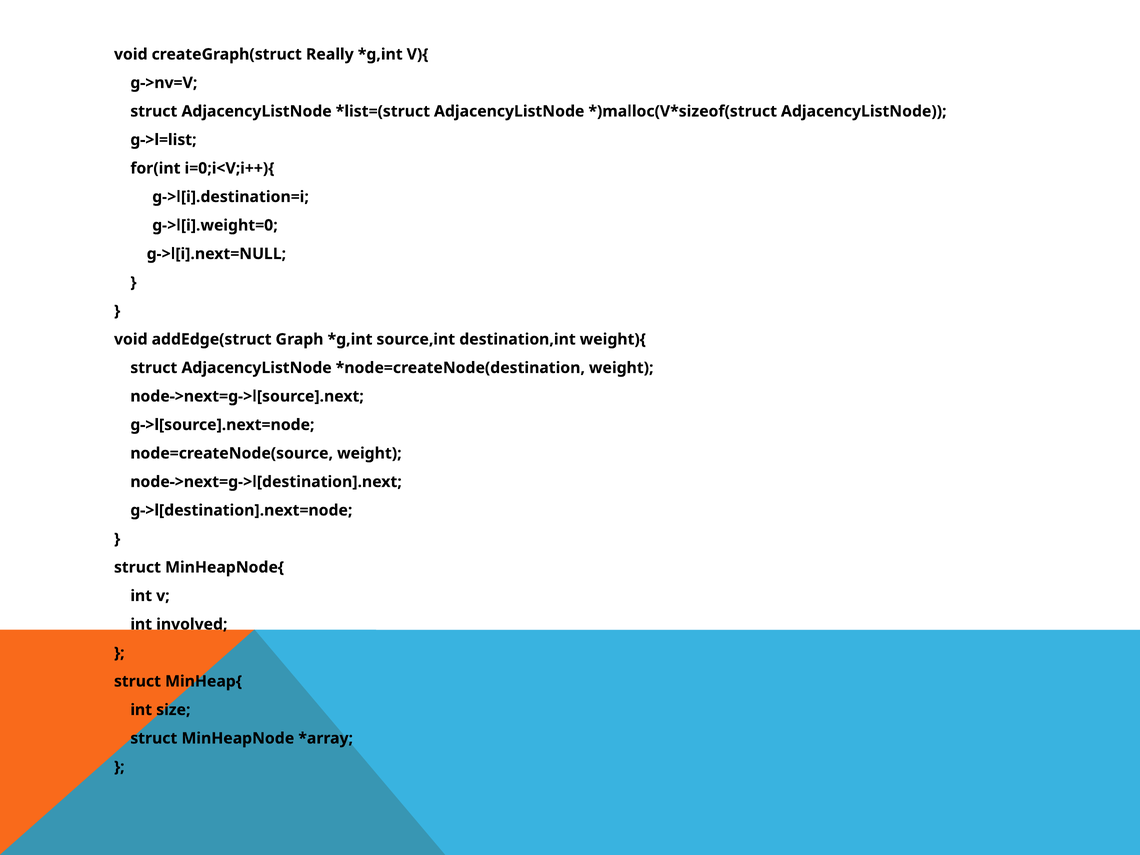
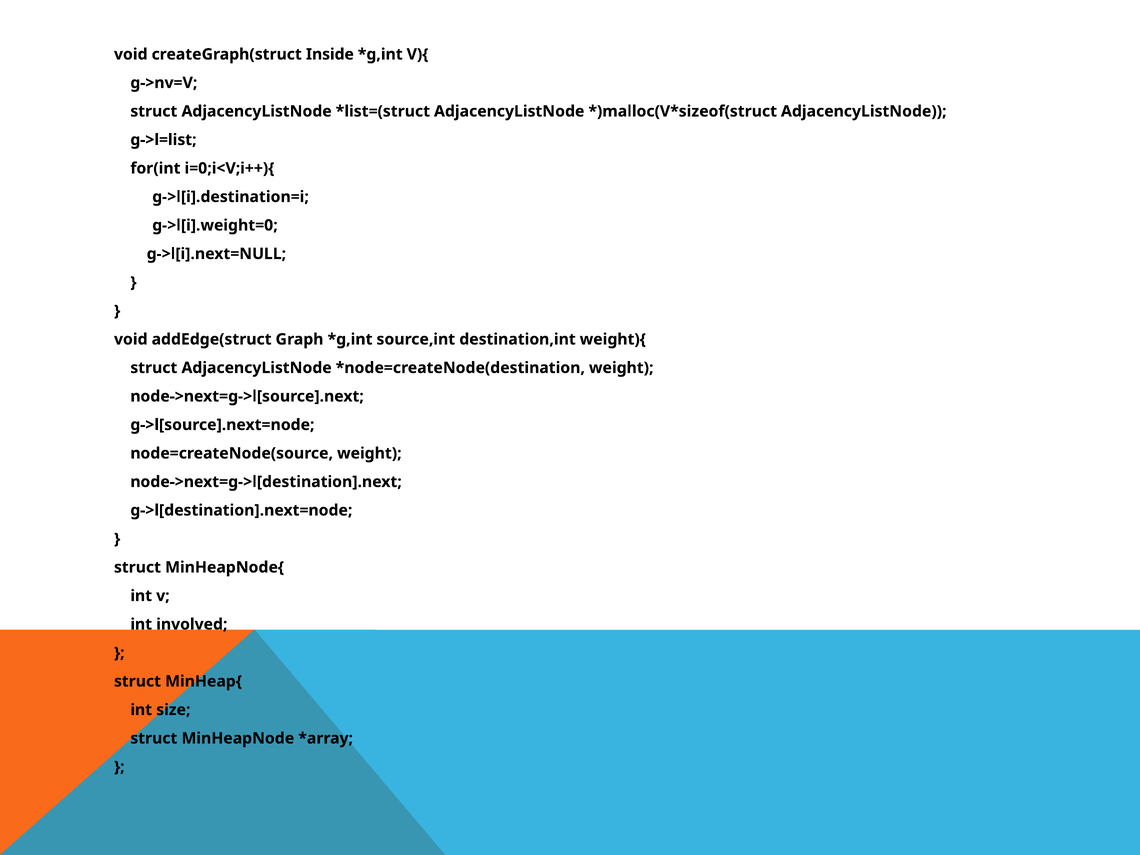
Really: Really -> Inside
